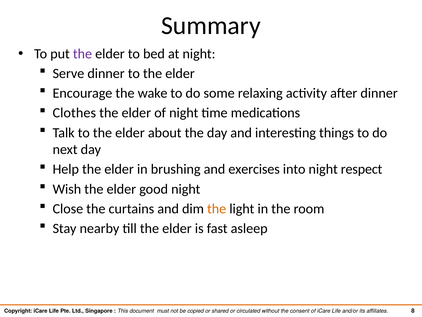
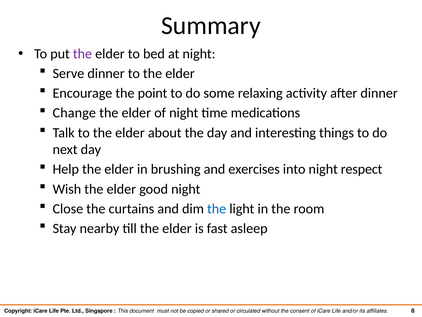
wake: wake -> point
Clothes: Clothes -> Change
the at (217, 208) colour: orange -> blue
